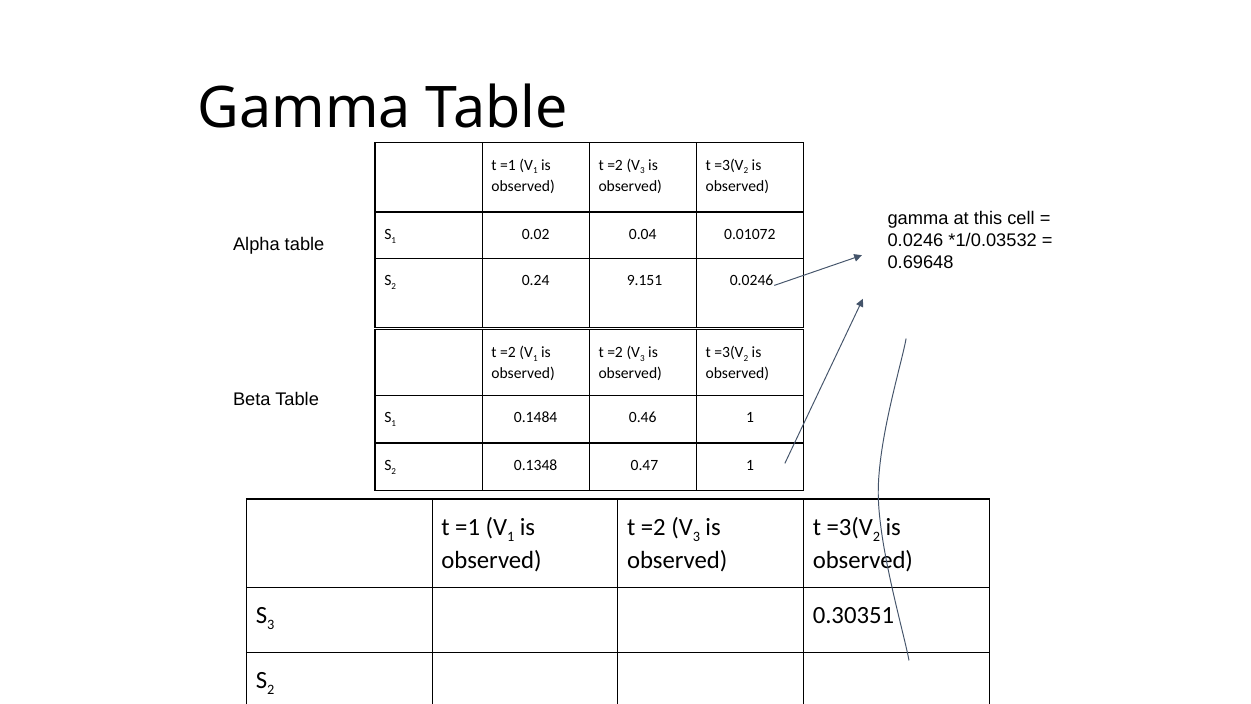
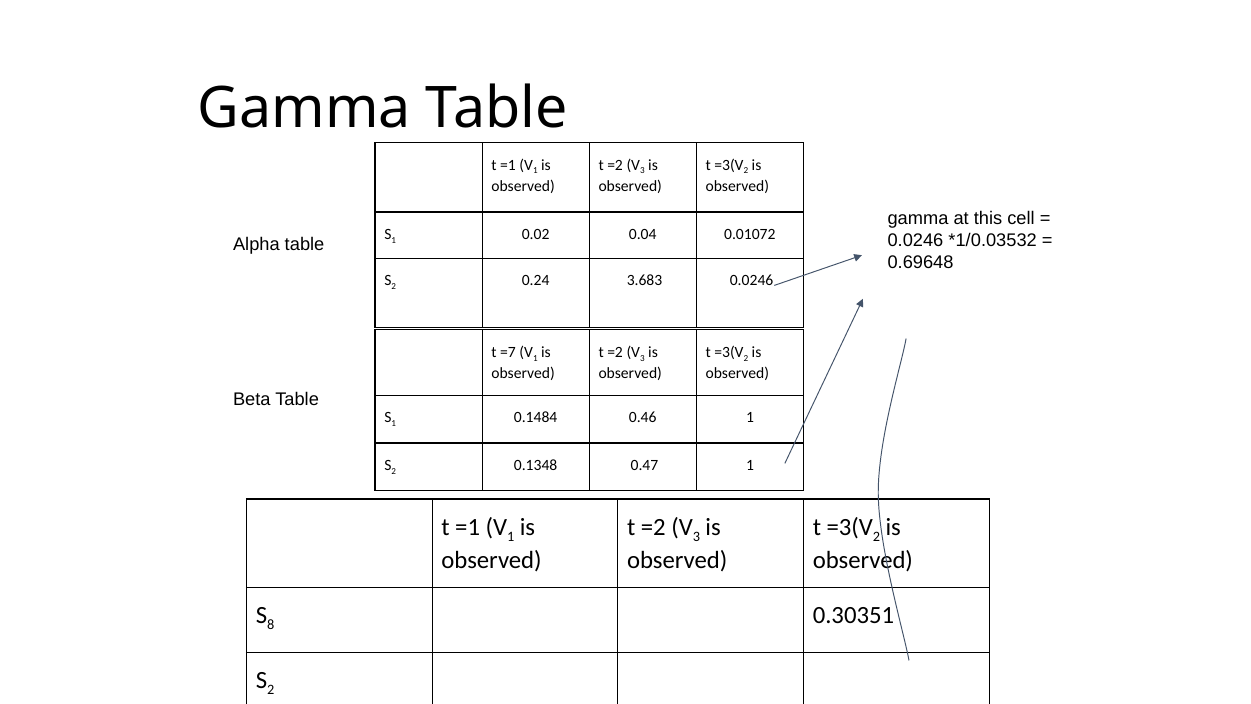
9.151: 9.151 -> 3.683
=2 at (508, 352): =2 -> =7
3 at (271, 625): 3 -> 8
